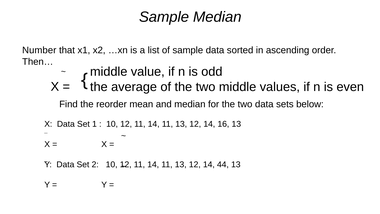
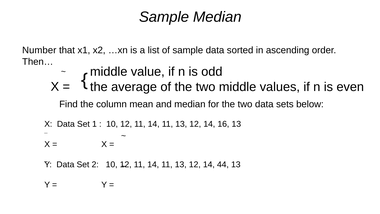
reorder: reorder -> column
